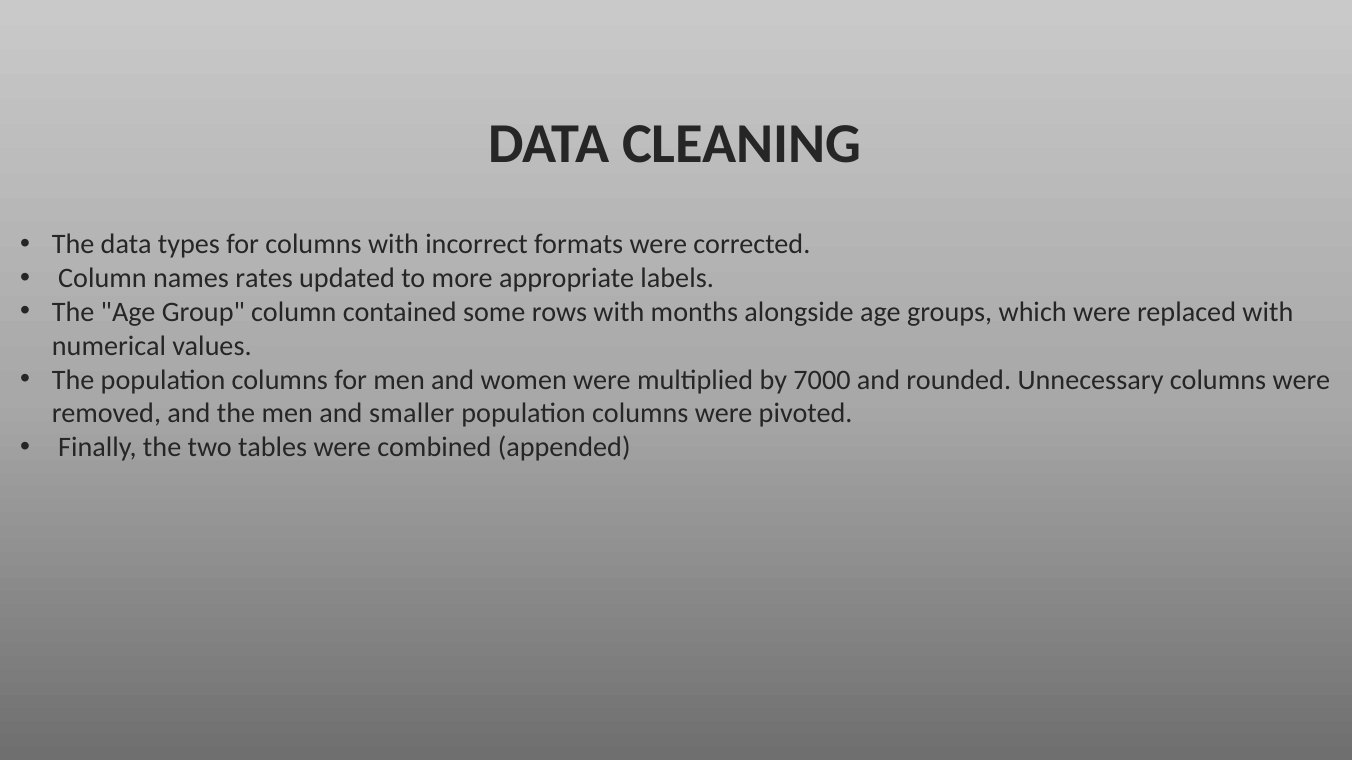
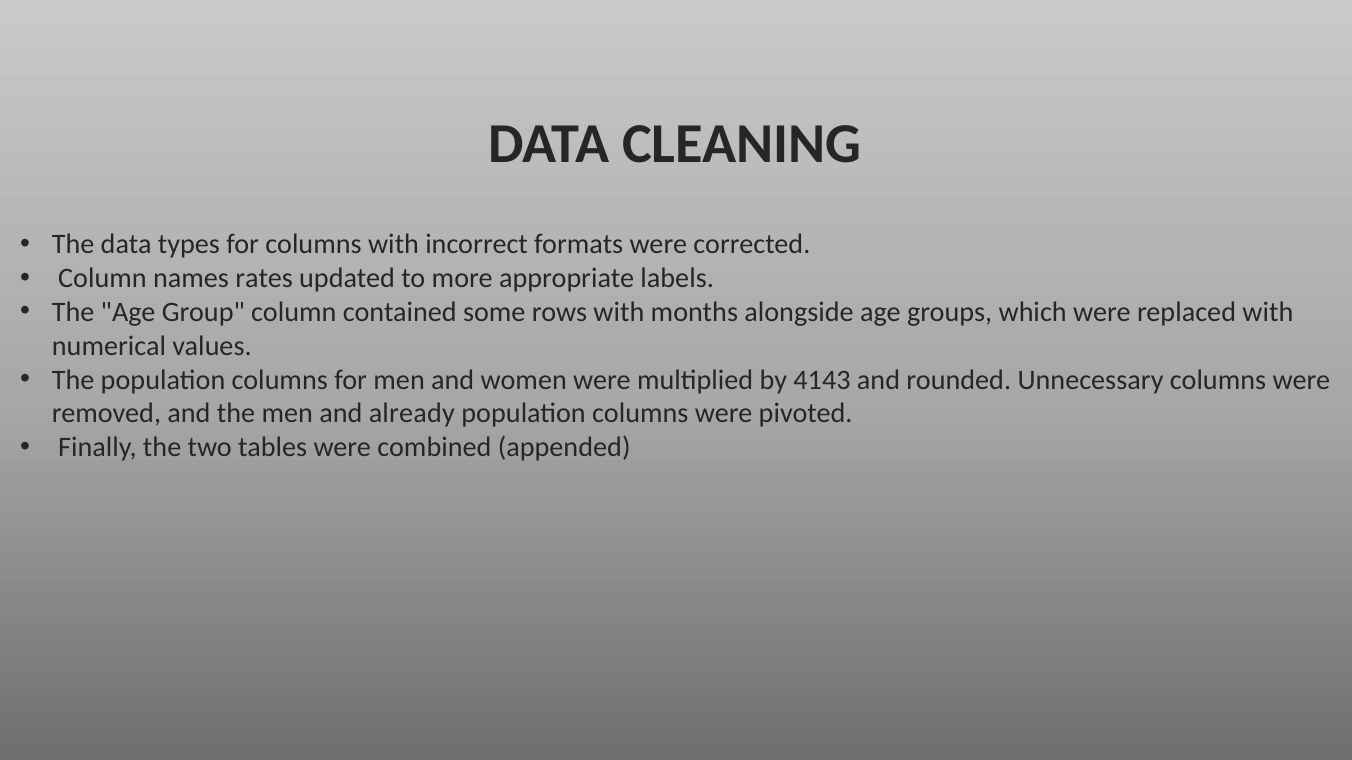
7000: 7000 -> 4143
smaller: smaller -> already
